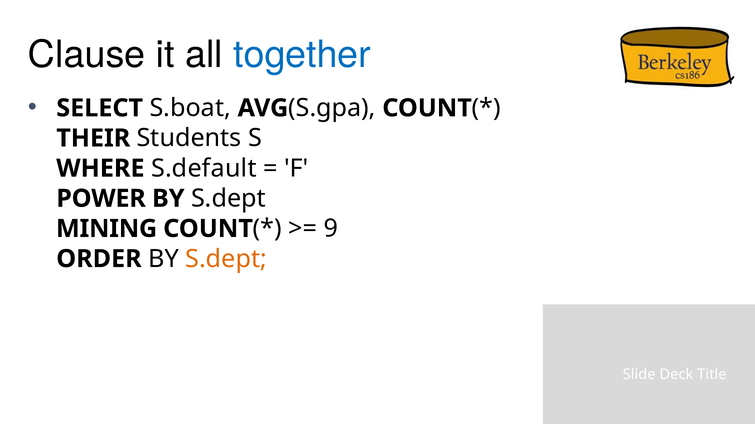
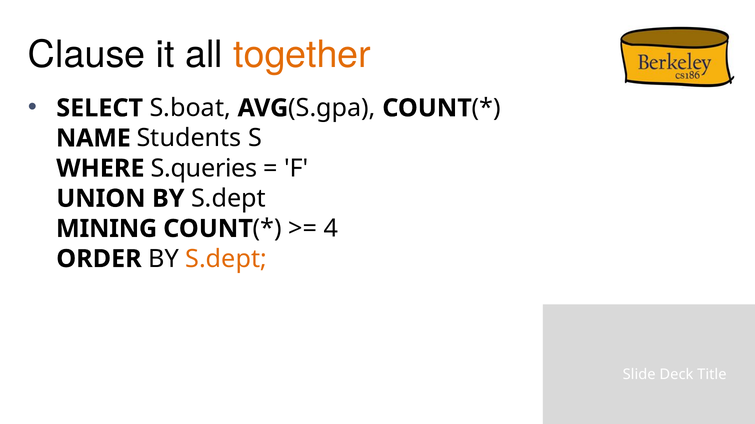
together colour: blue -> orange
THEIR: THEIR -> NAME
S.default: S.default -> S.queries
POWER: POWER -> UNION
9: 9 -> 4
